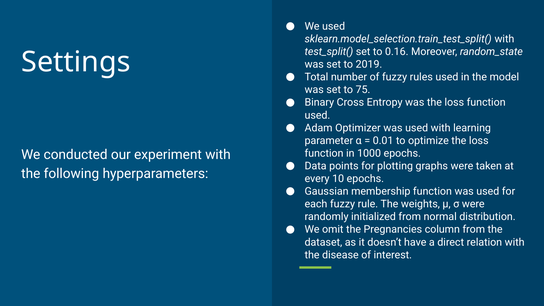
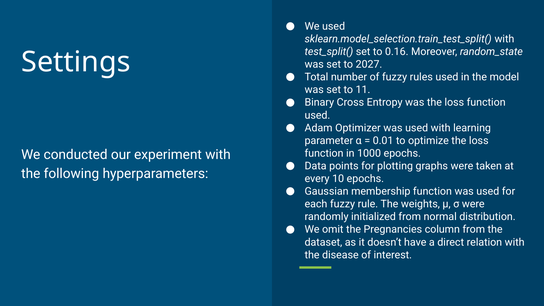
2019: 2019 -> 2027
75: 75 -> 11
